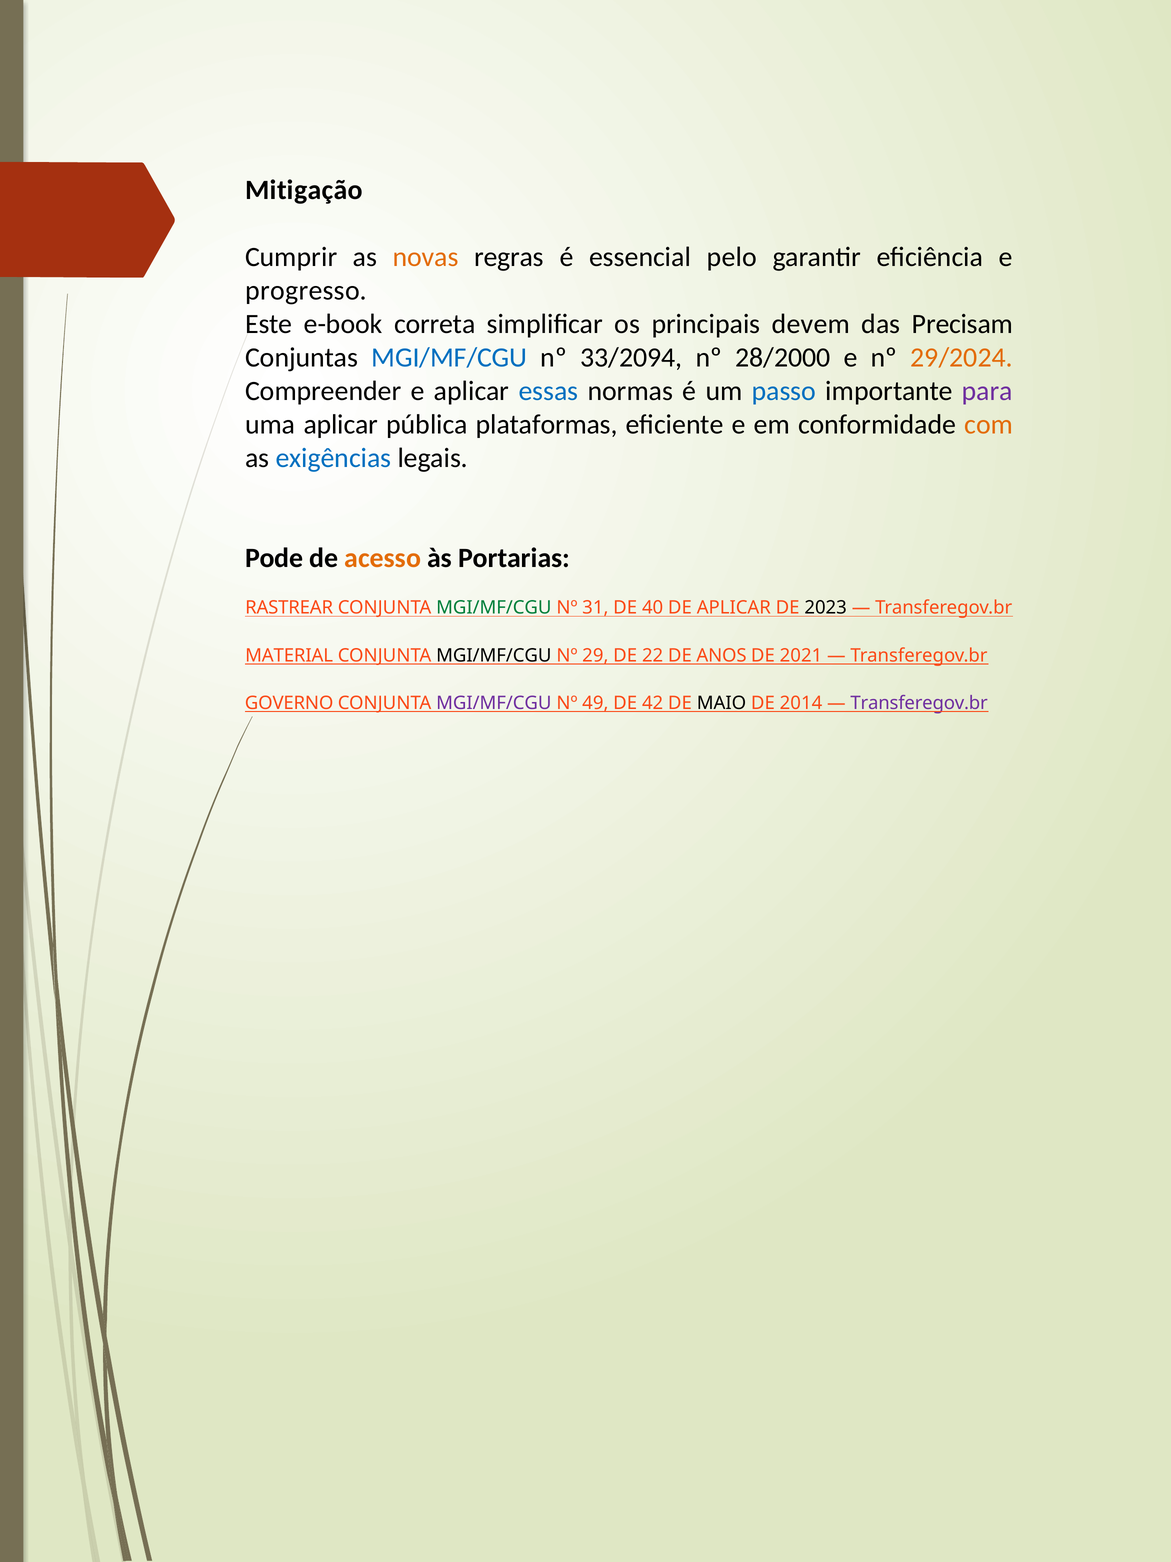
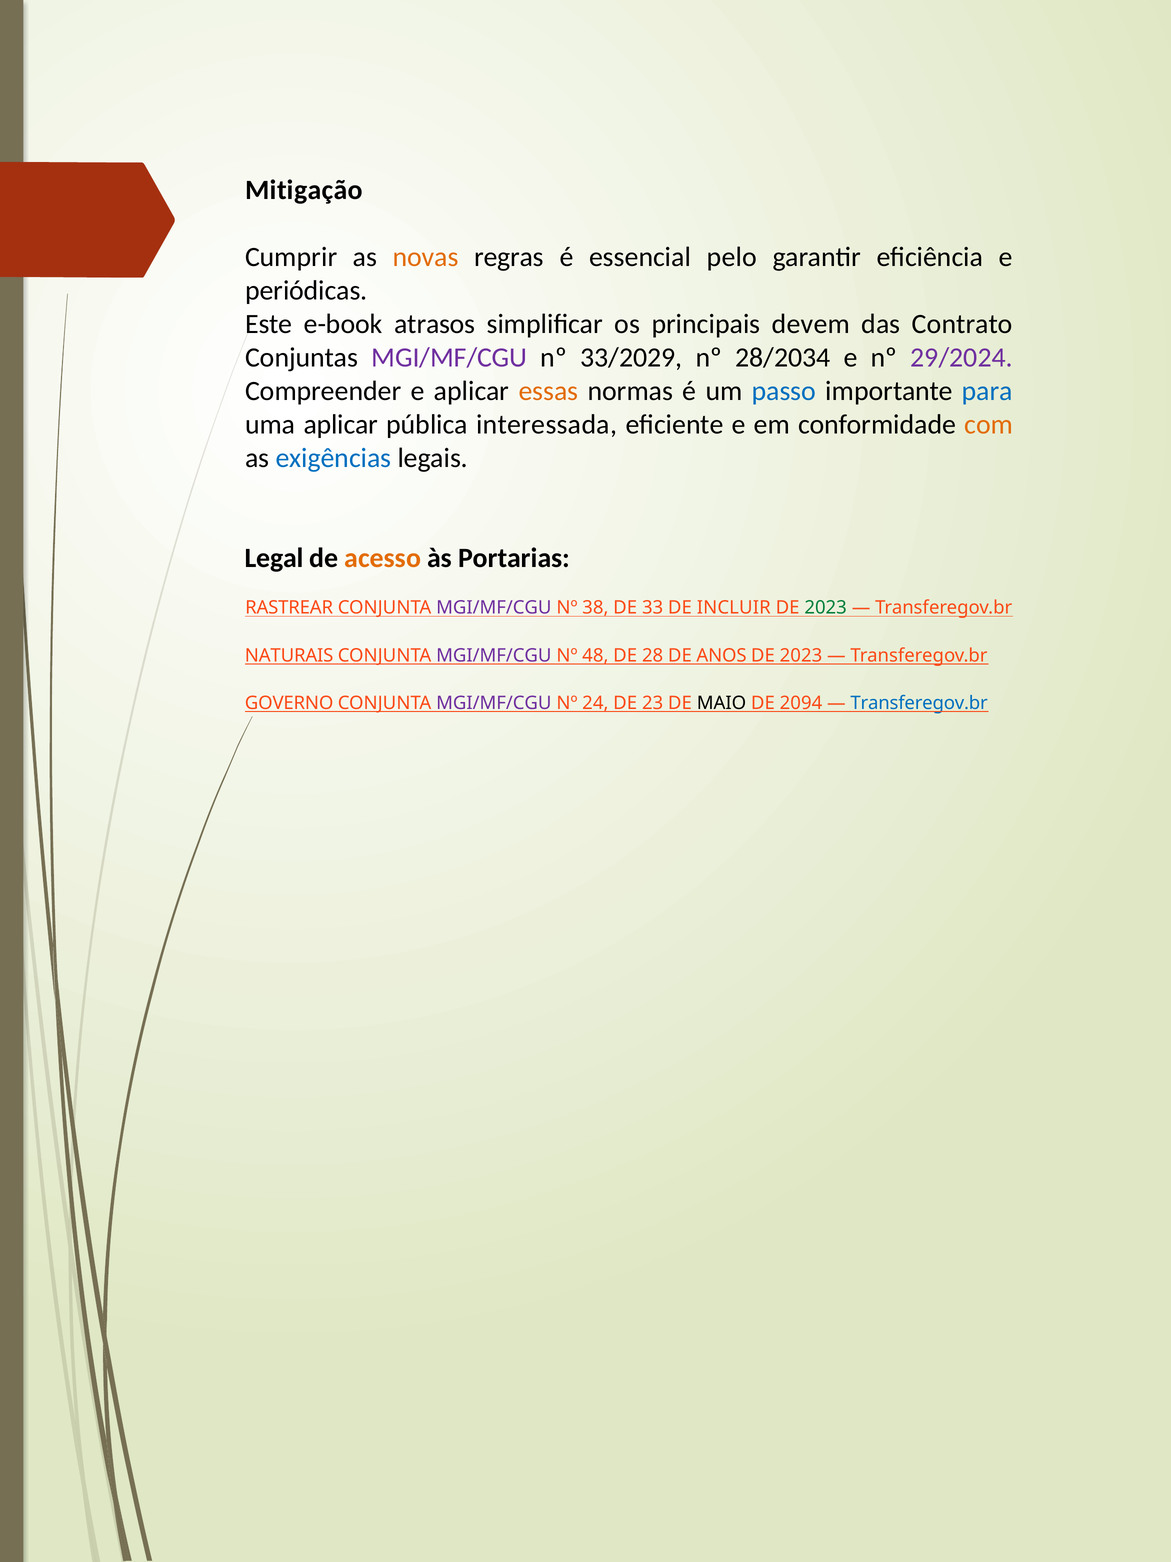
progresso: progresso -> periódicas
correta: correta -> atrasos
Precisam: Precisam -> Contrato
MGI/MF/CGU at (449, 357) colour: blue -> purple
33/2094: 33/2094 -> 33/2029
28/2000: 28/2000 -> 28/2034
29/2024 colour: orange -> purple
essas colour: blue -> orange
para colour: purple -> blue
plataformas: plataformas -> interessada
Pode: Pode -> Legal
MGI/MF/CGU at (494, 608) colour: green -> purple
31: 31 -> 38
40: 40 -> 33
DE APLICAR: APLICAR -> INCLUIR
2023 at (826, 608) colour: black -> green
MATERIAL: MATERIAL -> NATURAIS
MGI/MF/CGU at (494, 655) colour: black -> purple
29: 29 -> 48
22: 22 -> 28
2021 at (801, 655): 2021 -> 2023
49: 49 -> 24
42: 42 -> 23
2014: 2014 -> 2094
Transferegov.br at (919, 703) colour: purple -> blue
